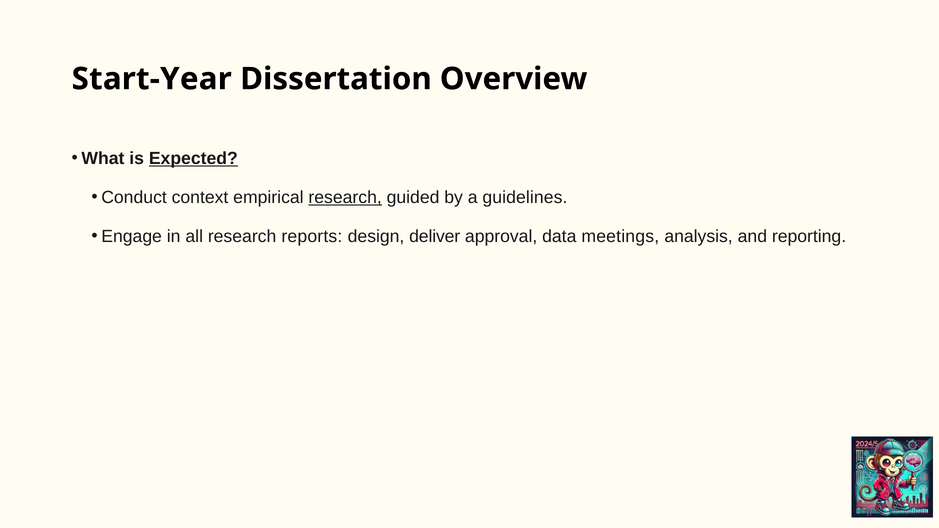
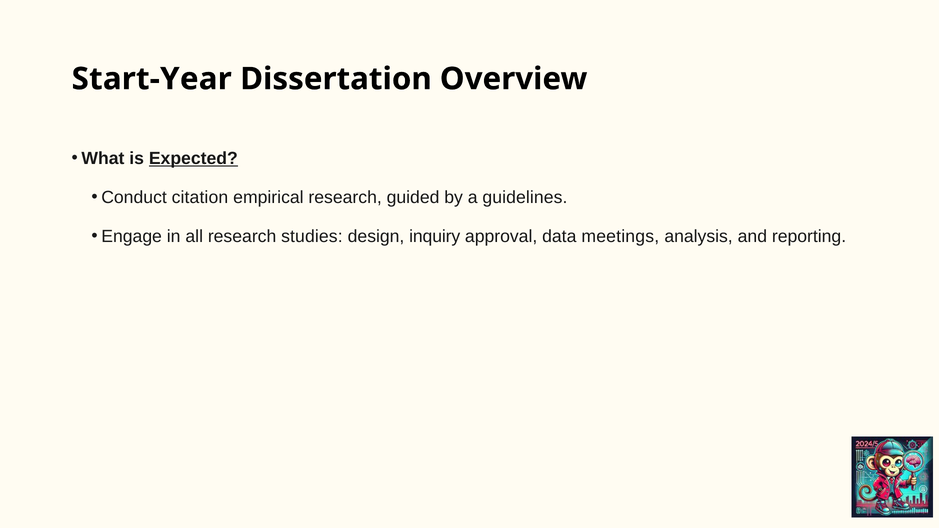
context: context -> citation
research at (345, 197) underline: present -> none
reports: reports -> studies
deliver: deliver -> inquiry
